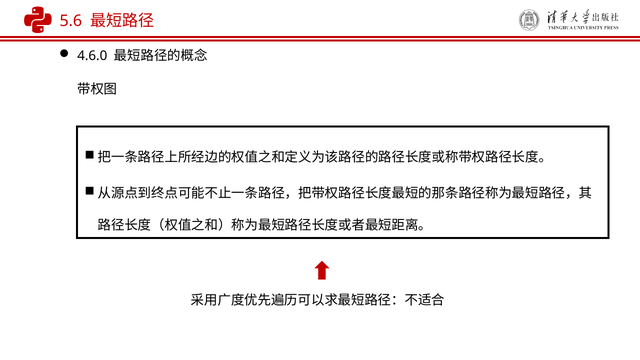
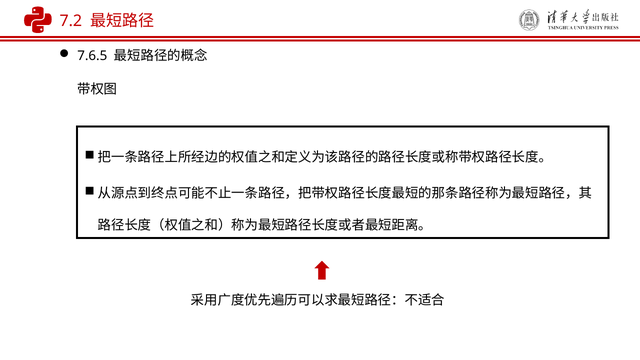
5.6: 5.6 -> 7.2
4.6.0: 4.6.0 -> 7.6.5
